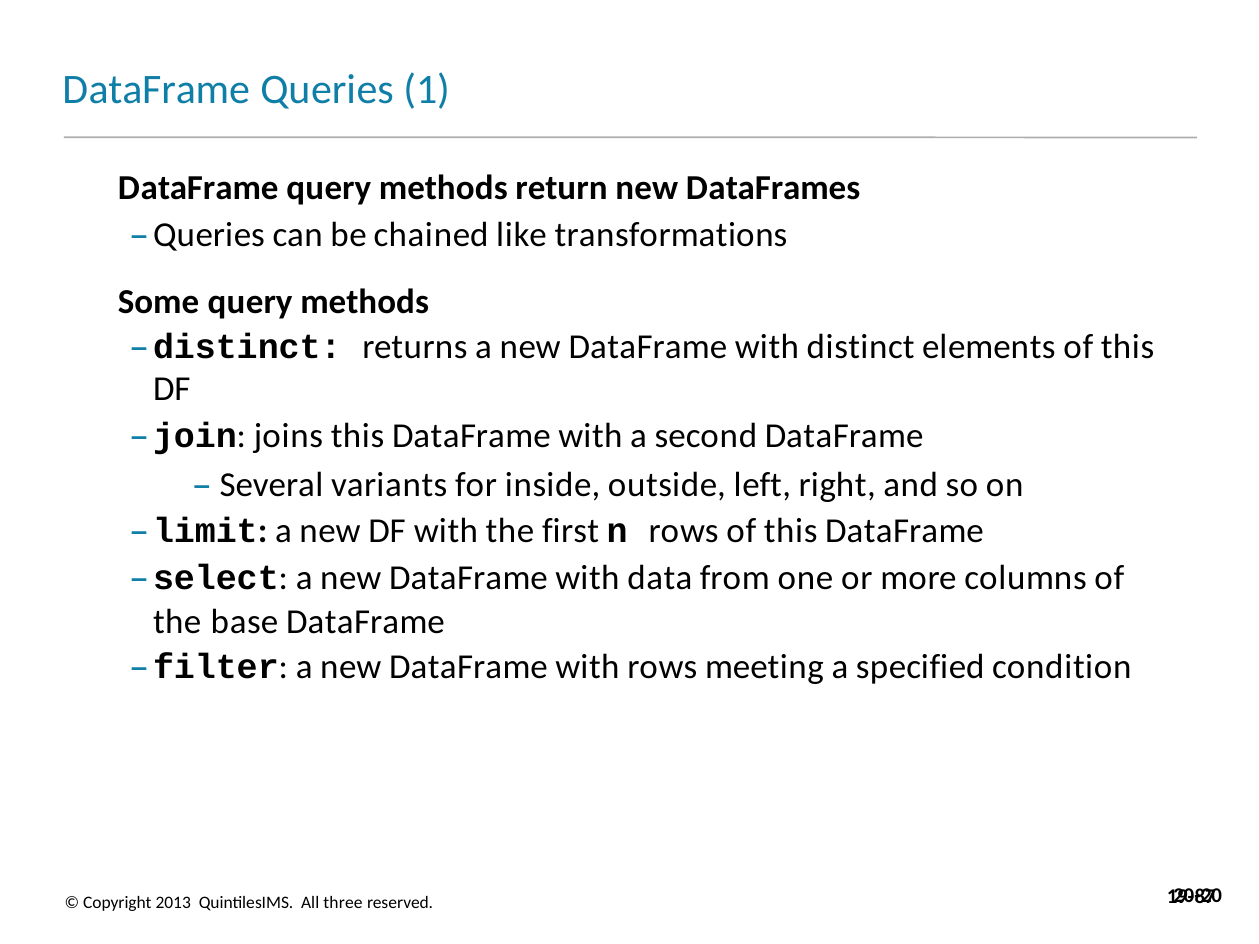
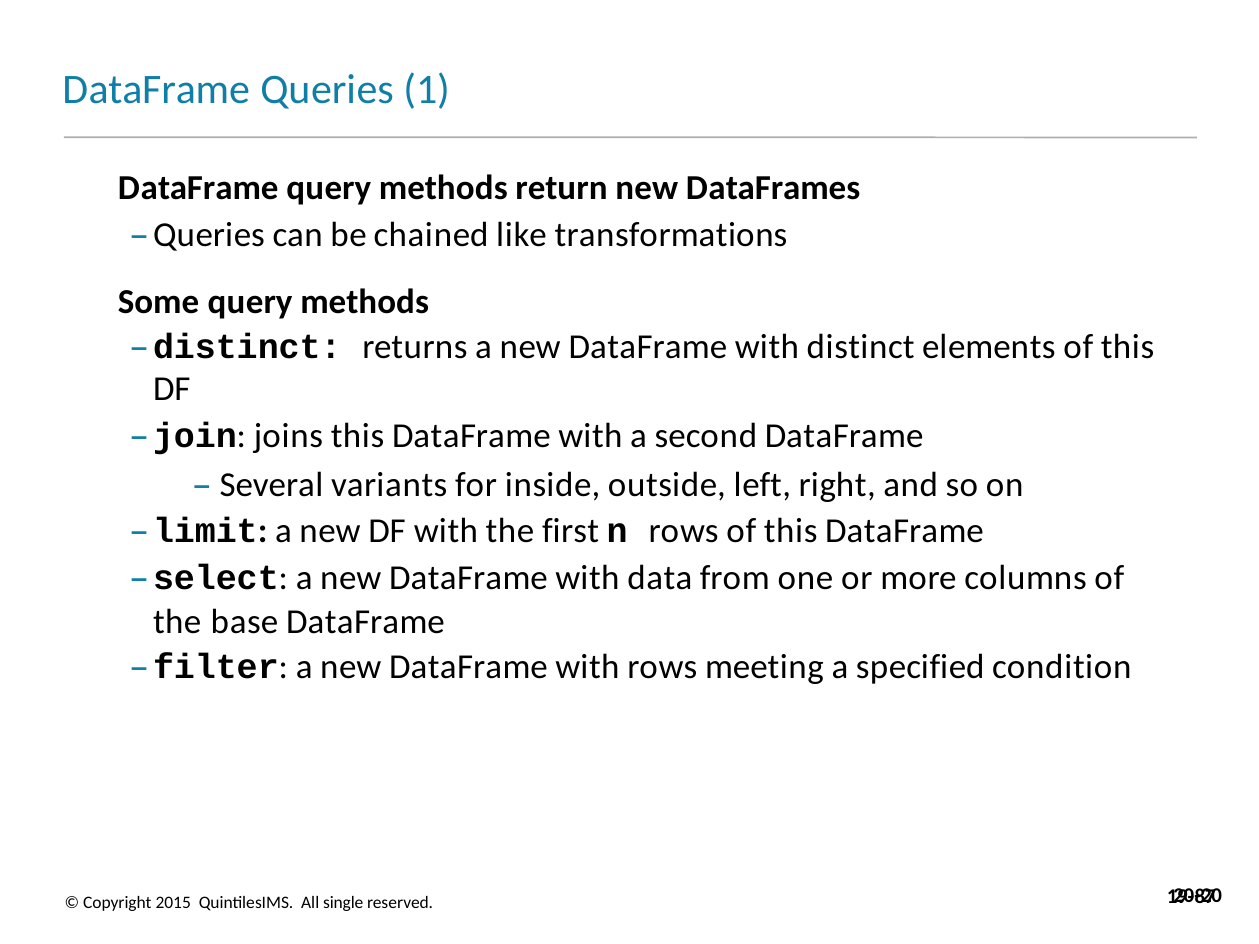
2013: 2013 -> 2015
three: three -> single
